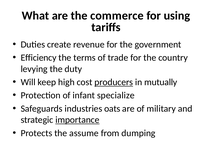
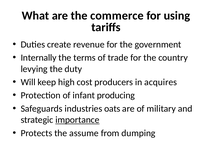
Efficiency: Efficiency -> Internally
producers underline: present -> none
mutually: mutually -> acquires
specialize: specialize -> producing
